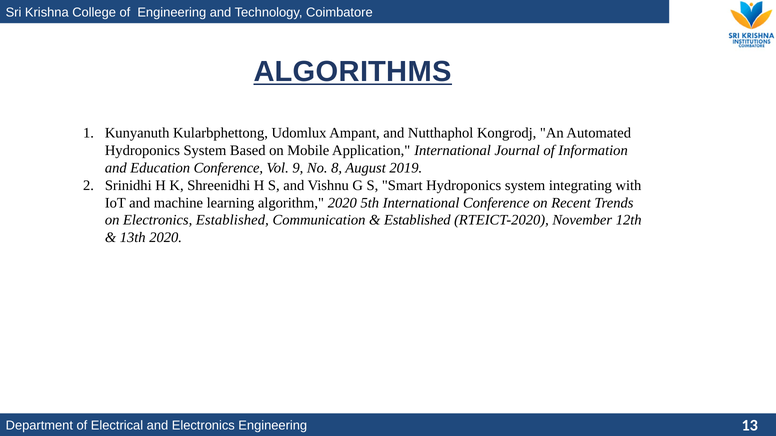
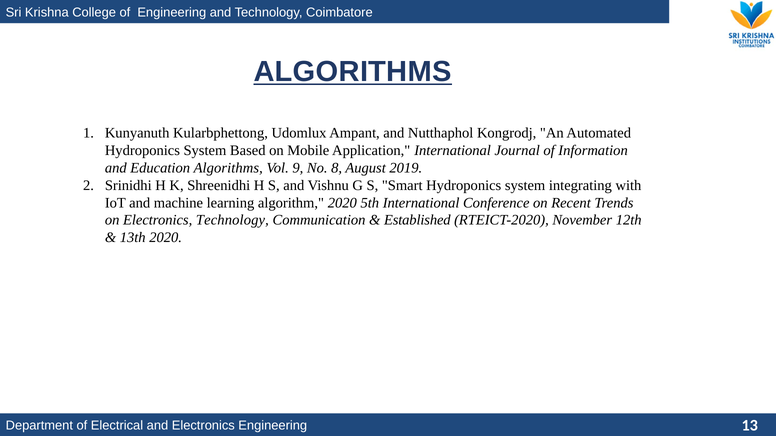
Education Conference: Conference -> Algorithms
Electronics Established: Established -> Technology
